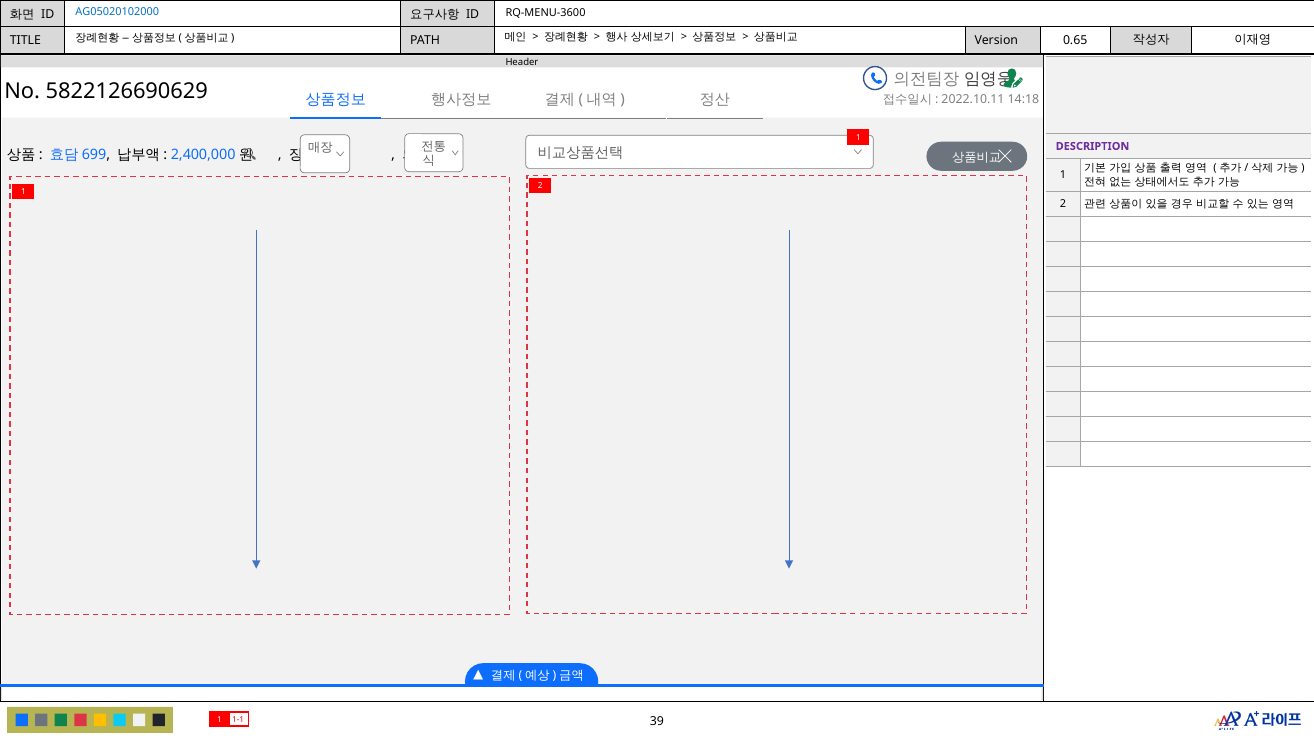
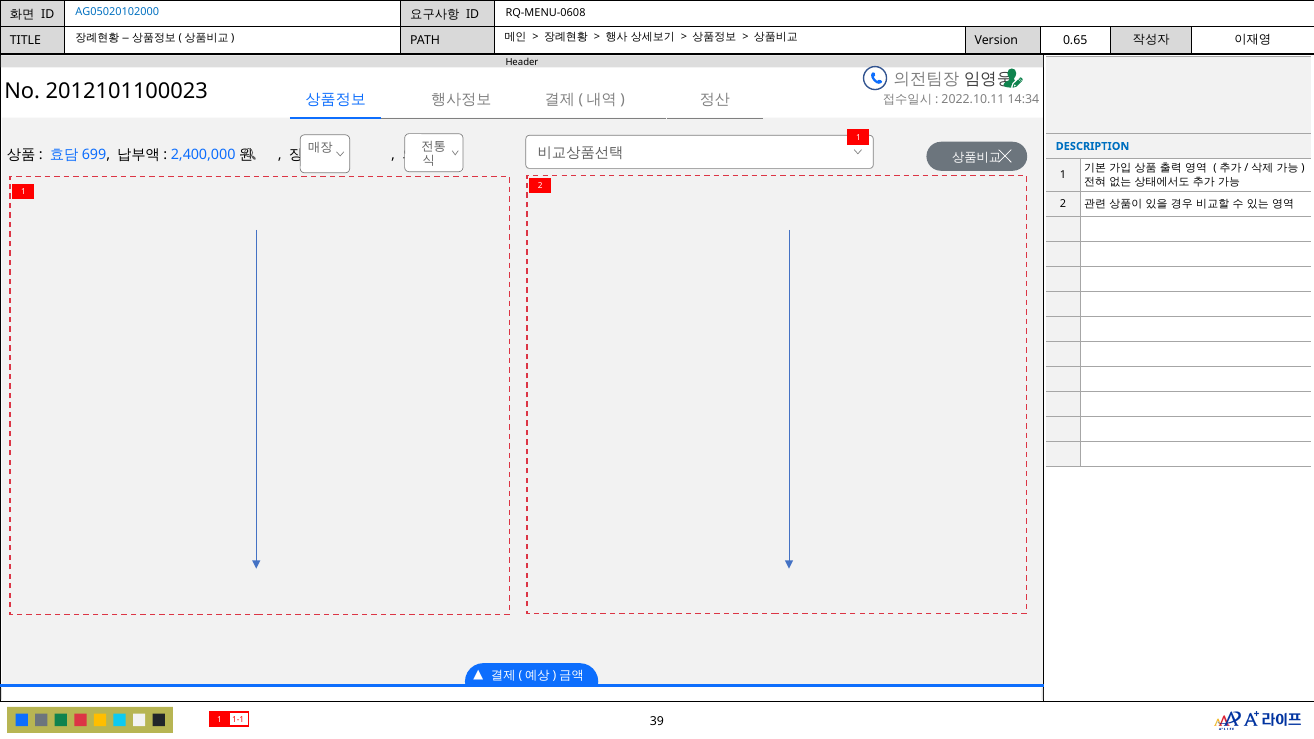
RQ-MENU-3600: RQ-MENU-3600 -> RQ-MENU-0608
5822126690629: 5822126690629 -> 2012101100023
14:18: 14:18 -> 14:34
DESCRIPTION colour: purple -> blue
